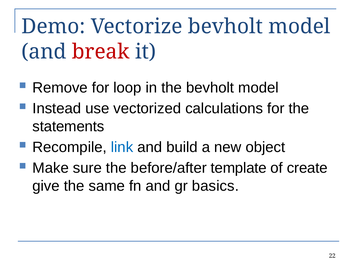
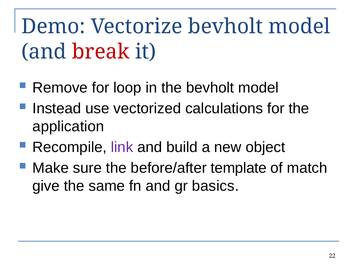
statements: statements -> application
link colour: blue -> purple
create: create -> match
